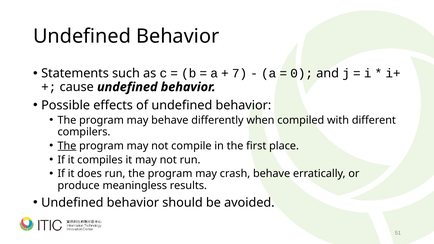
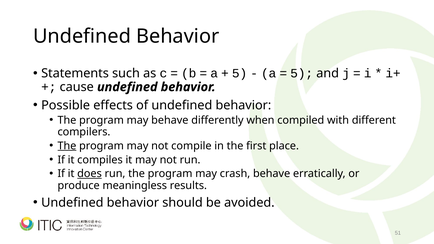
7 at (240, 73): 7 -> 5
0 at (302, 73): 0 -> 5
does underline: none -> present
